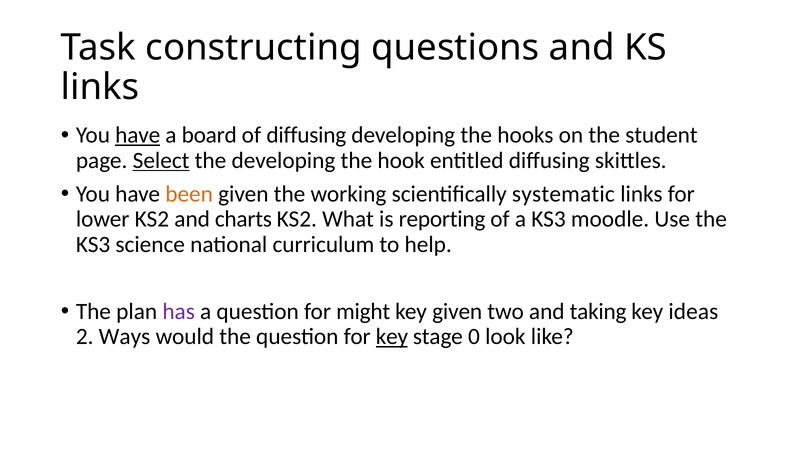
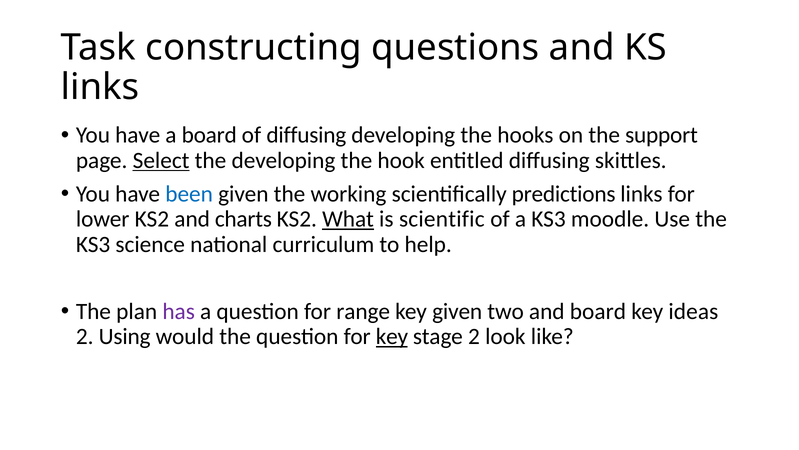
have at (138, 135) underline: present -> none
student: student -> support
been colour: orange -> blue
systematic: systematic -> predictions
What underline: none -> present
reporting: reporting -> scientific
might: might -> range
and taking: taking -> board
Ways: Ways -> Using
stage 0: 0 -> 2
